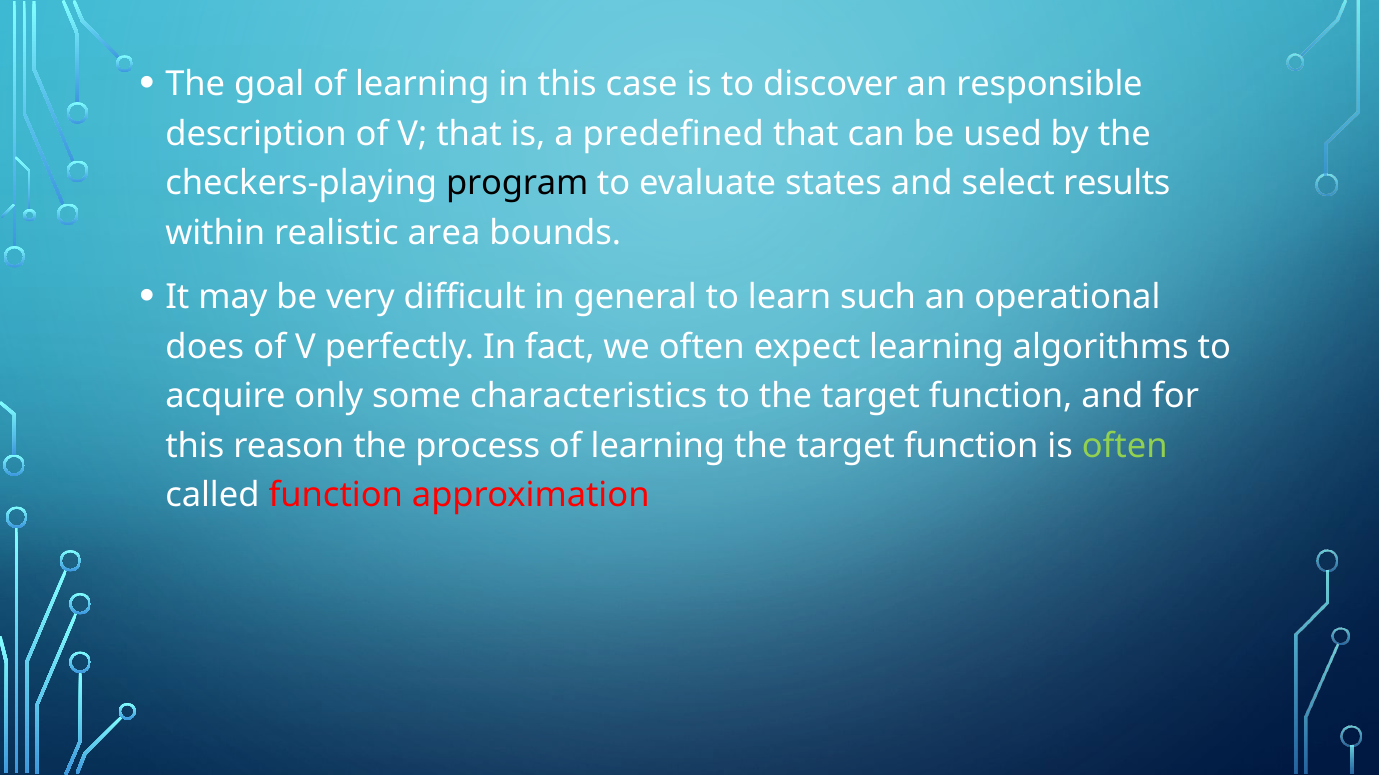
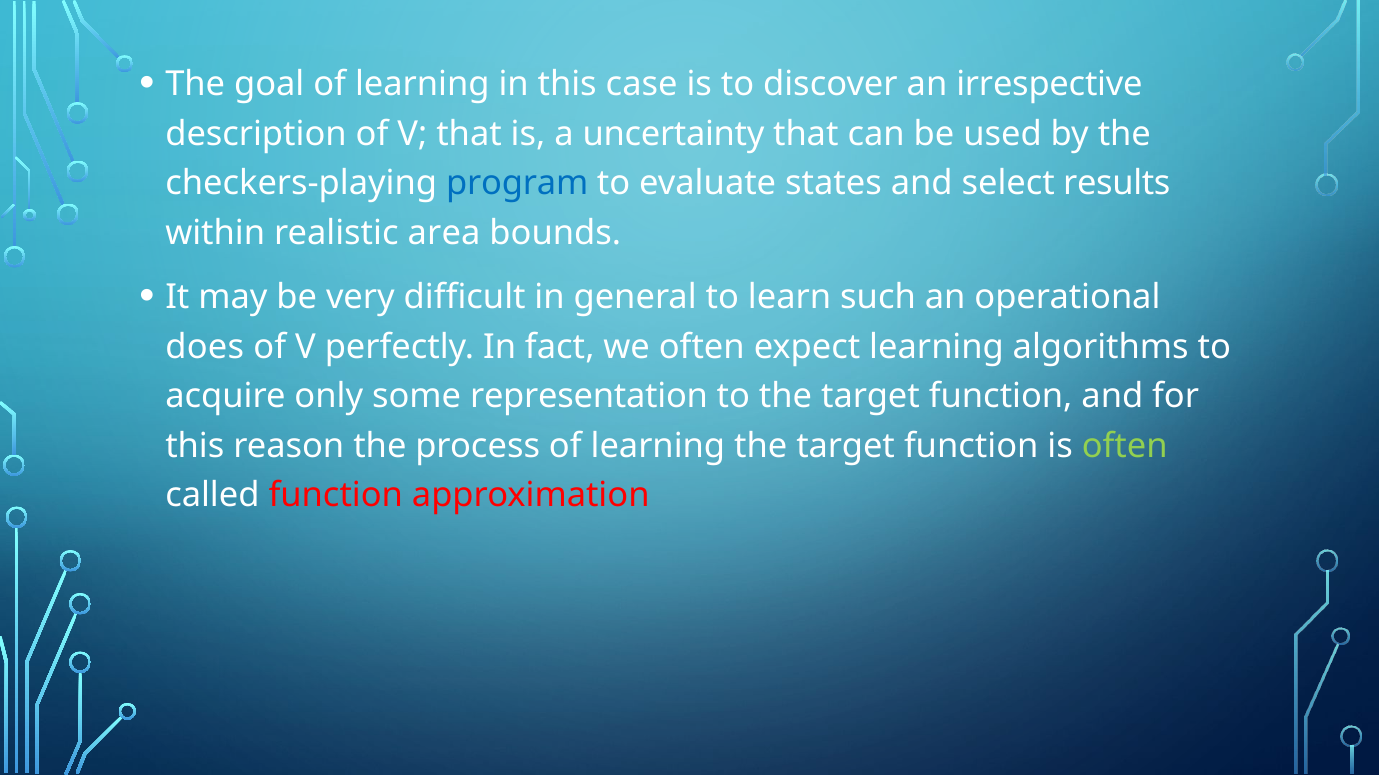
responsible: responsible -> irrespective
predefined: predefined -> uncertainty
program colour: black -> blue
characteristics: characteristics -> representation
